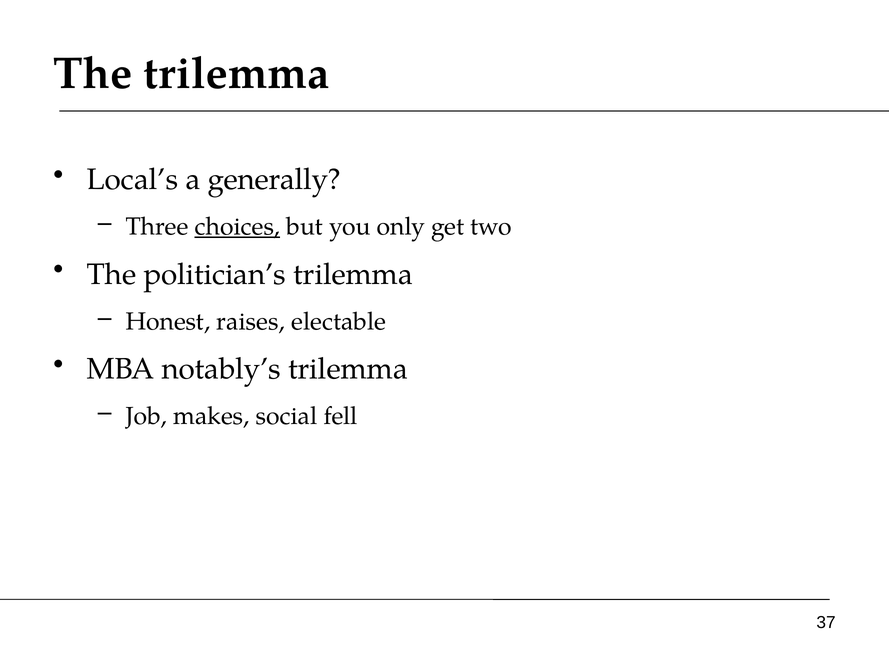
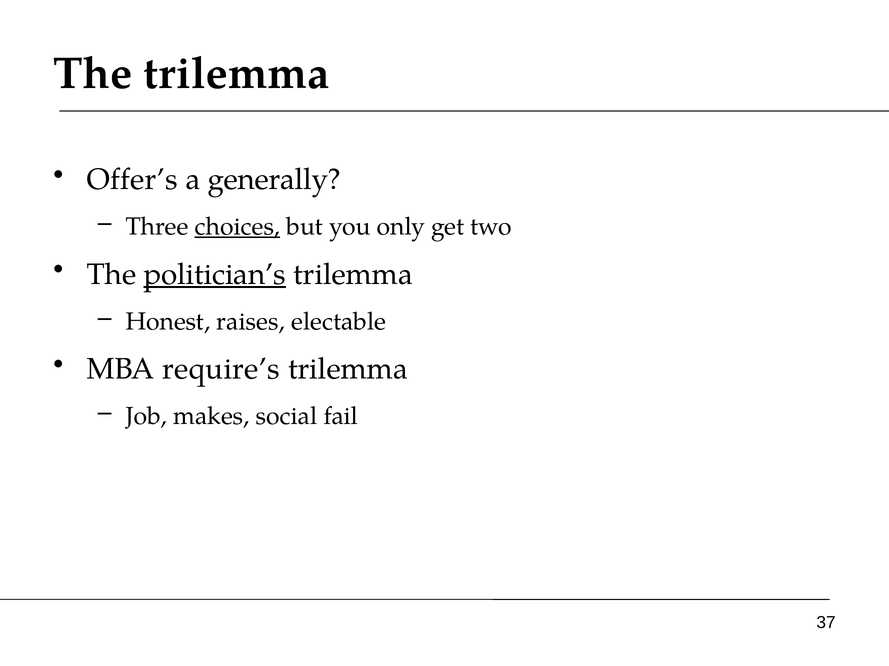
Local’s: Local’s -> Offer’s
politician’s underline: none -> present
notably’s: notably’s -> require’s
fell: fell -> fail
